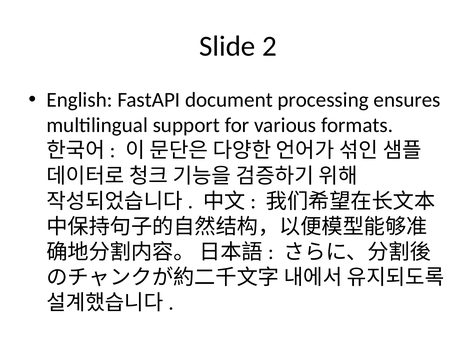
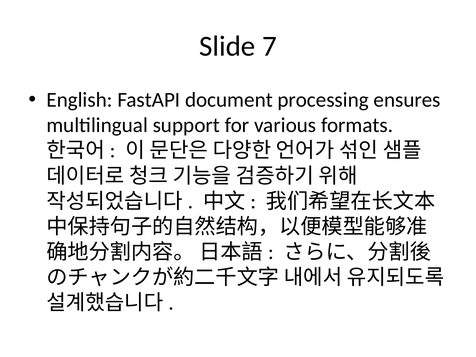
2: 2 -> 7
